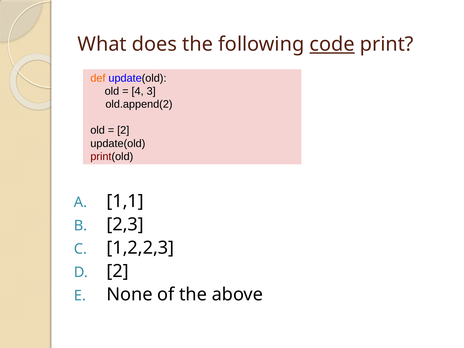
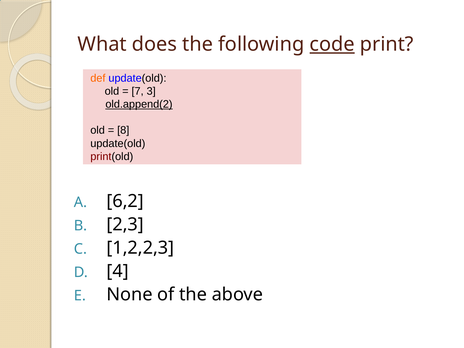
4: 4 -> 7
old.append(2 underline: none -> present
2 at (123, 130): 2 -> 8
1,1: 1,1 -> 6,2
2 at (118, 271): 2 -> 4
